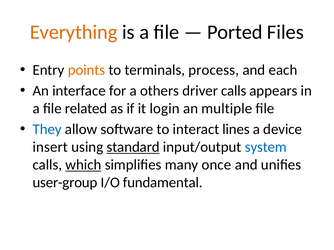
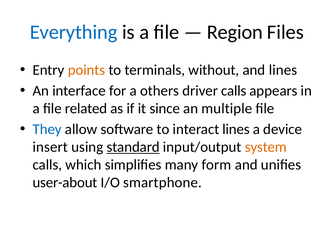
Everything colour: orange -> blue
Ported: Ported -> Region
process: process -> without
and each: each -> lines
login: login -> since
system colour: blue -> orange
which underline: present -> none
once: once -> form
user-group: user-group -> user-about
fundamental: fundamental -> smartphone
